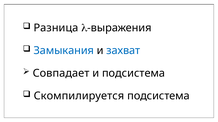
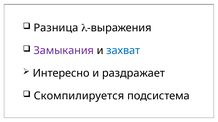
Замыкания colour: blue -> purple
Совпадает: Совпадает -> Интересно
и подсистема: подсистема -> раздражает
